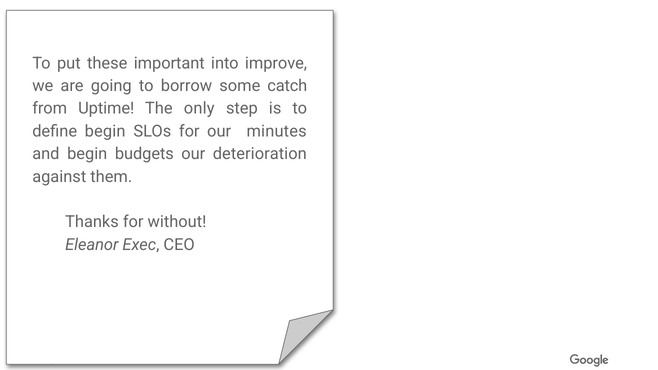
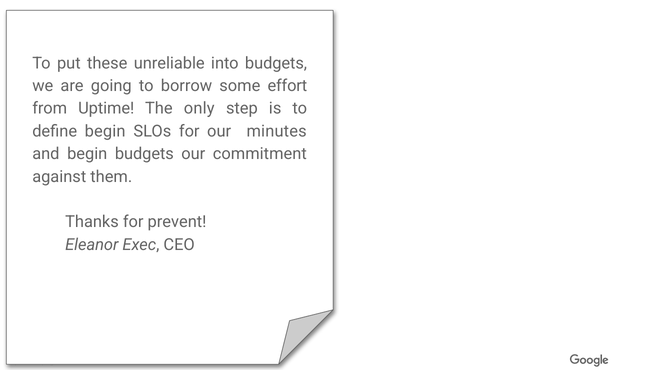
important: important -> unreliable
into improve: improve -> budgets
catch: catch -> effort
deterioration: deterioration -> commitment
without: without -> prevent
